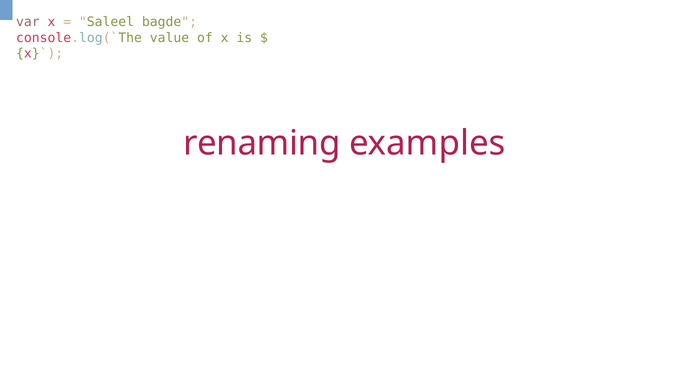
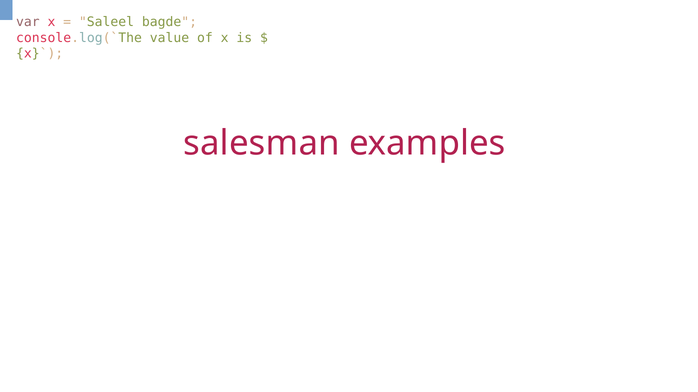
renaming: renaming -> salesman
